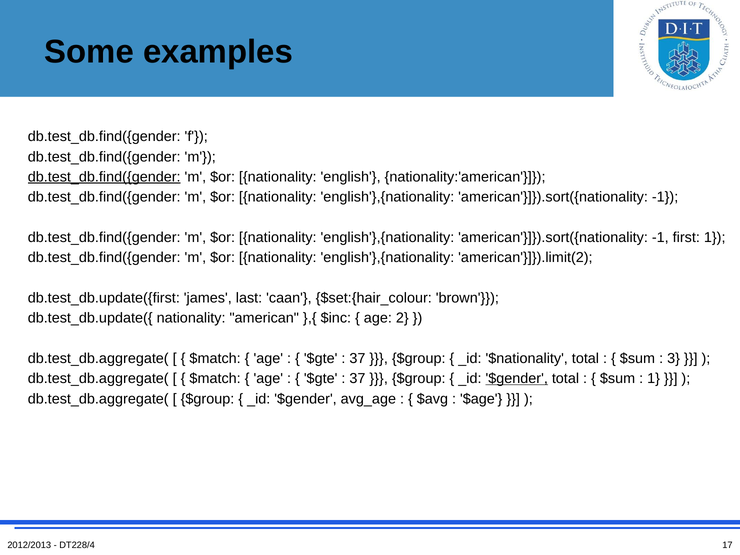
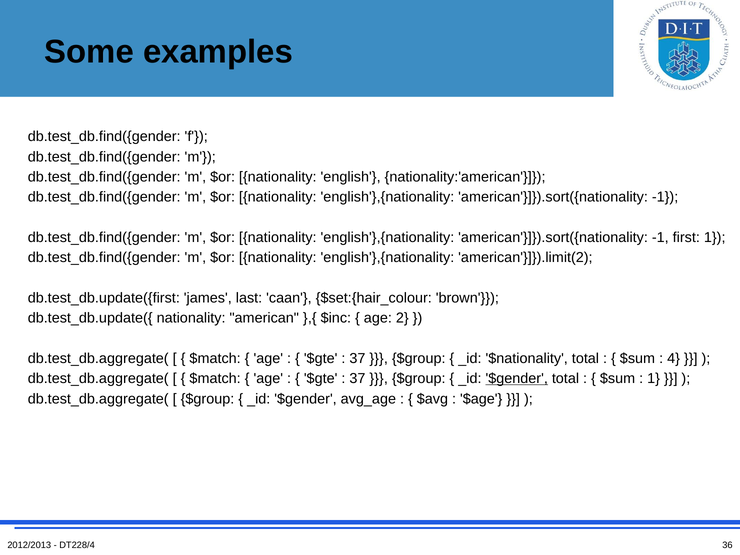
db.test_db.find({gender at (104, 177) underline: present -> none
3: 3 -> 4
17: 17 -> 36
